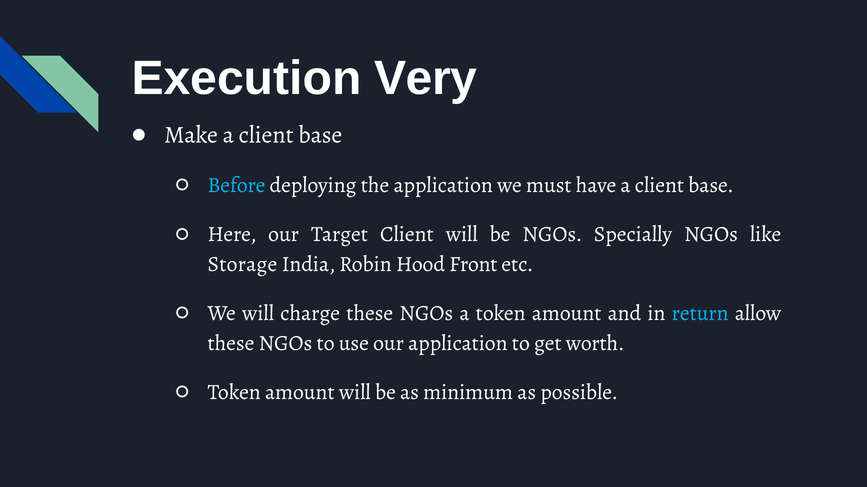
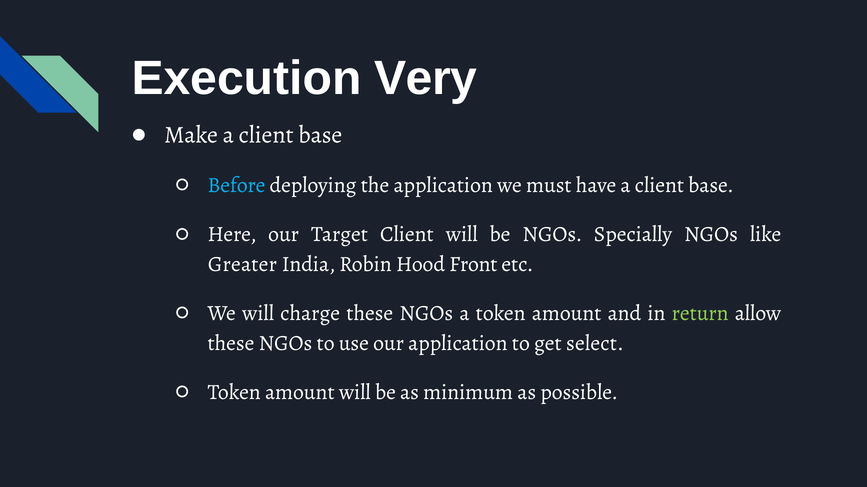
Storage: Storage -> Greater
return colour: light blue -> light green
worth: worth -> select
